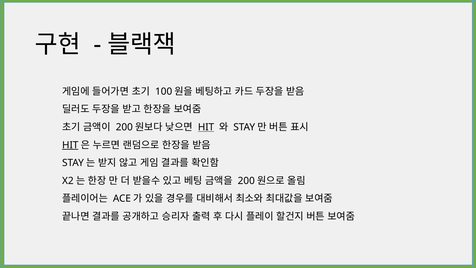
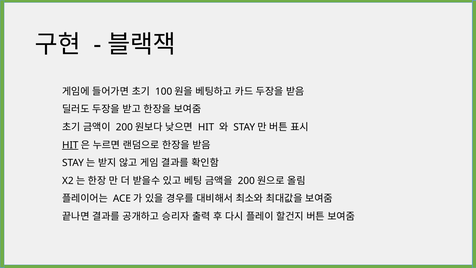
HIT at (206, 127) underline: present -> none
